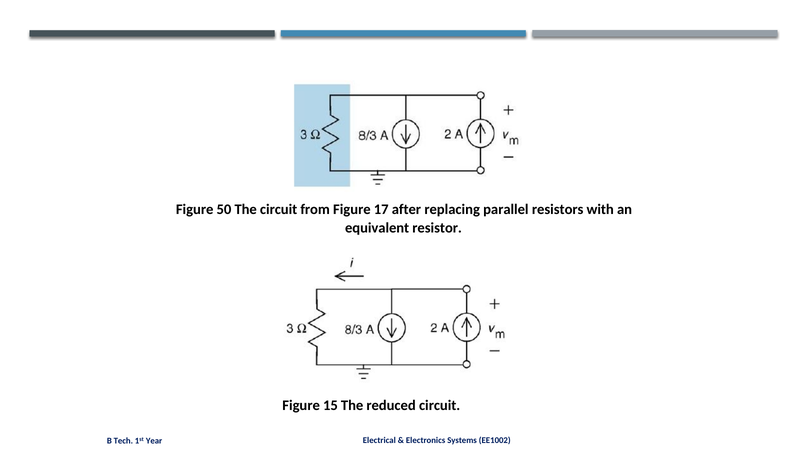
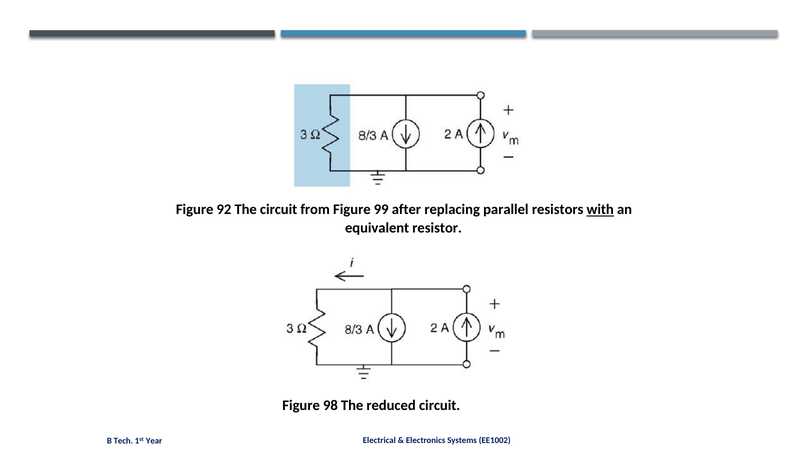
50: 50 -> 92
17: 17 -> 99
with underline: none -> present
15: 15 -> 98
